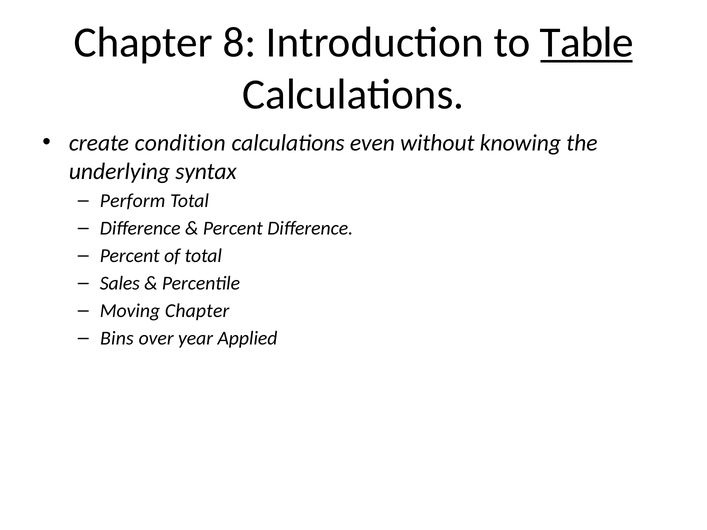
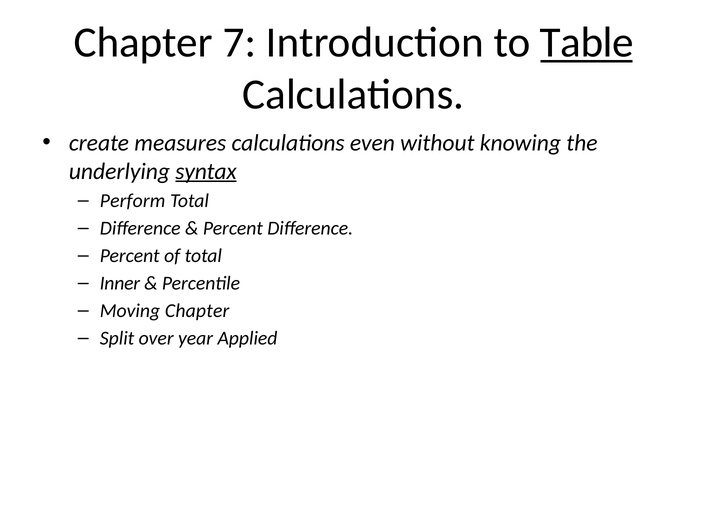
8: 8 -> 7
condition: condition -> measures
syntax underline: none -> present
Sales: Sales -> Inner
Bins: Bins -> Split
